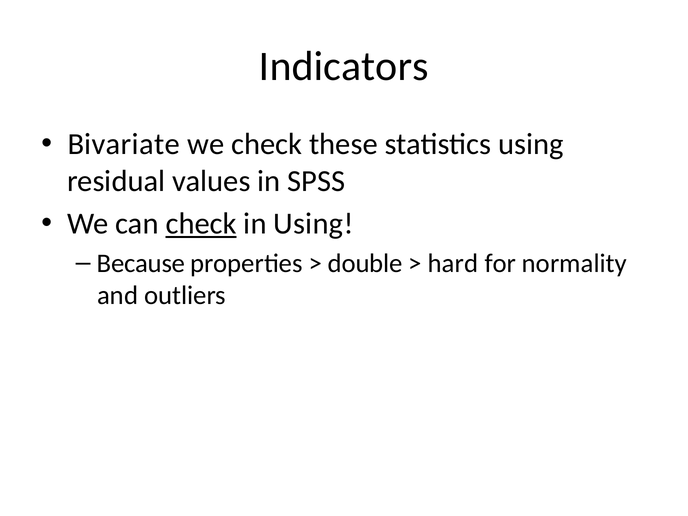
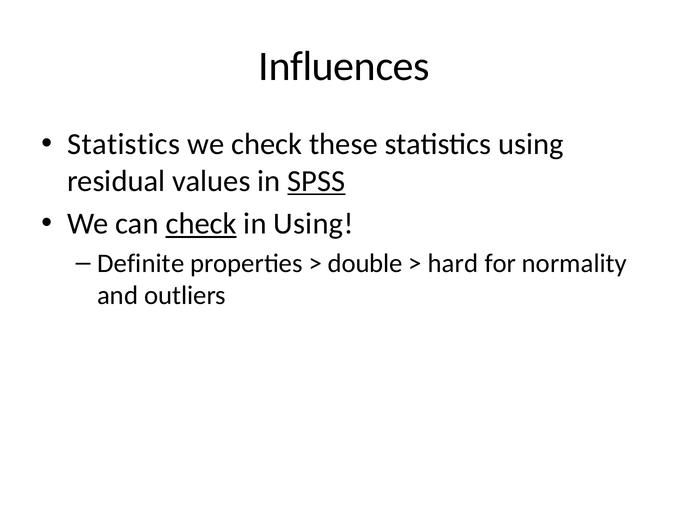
Indicators: Indicators -> Influences
Bivariate at (124, 144): Bivariate -> Statistics
SPSS underline: none -> present
Because: Because -> Definite
